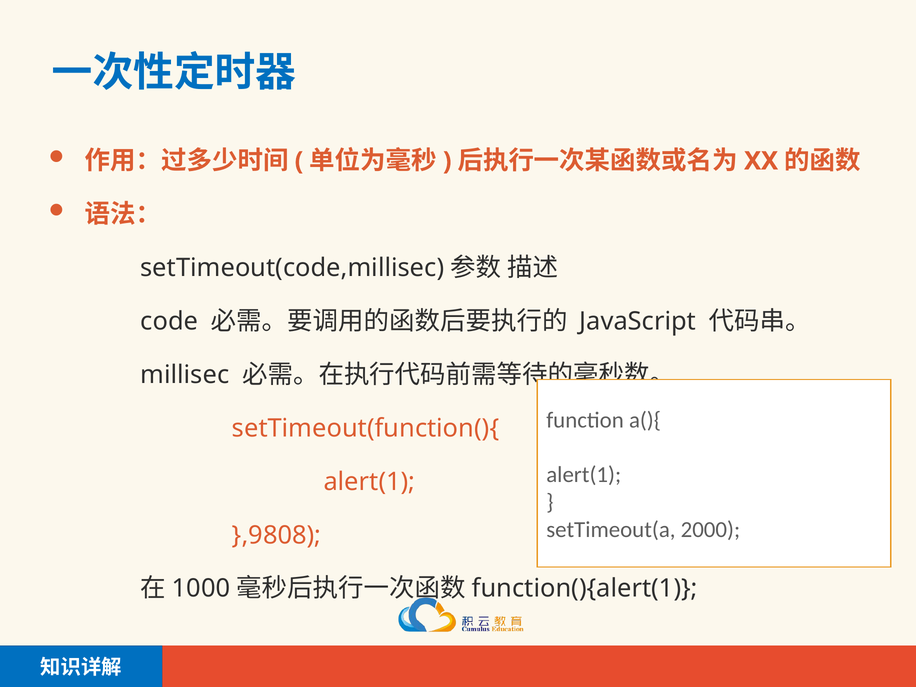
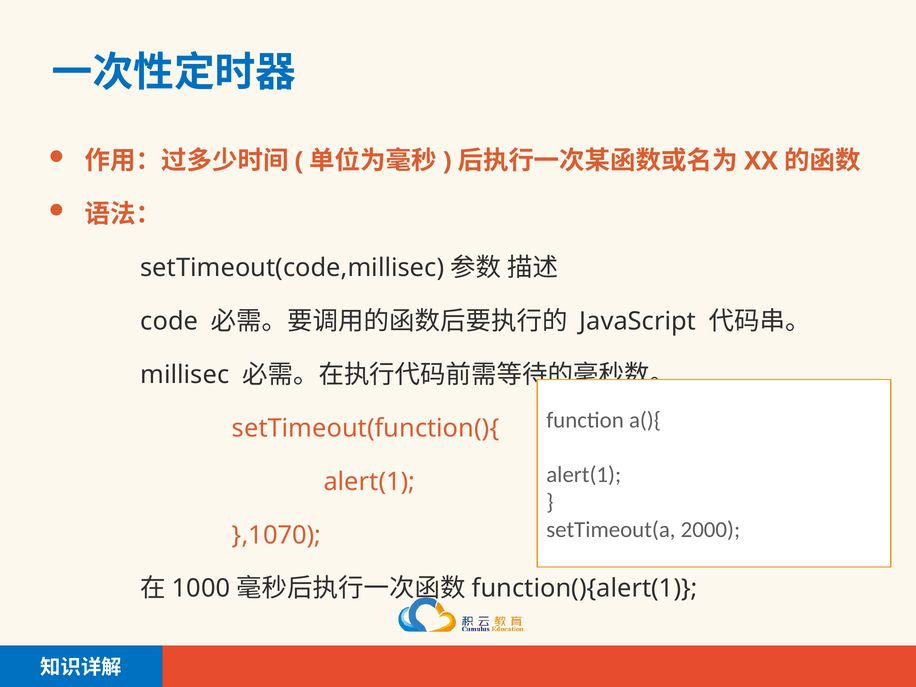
},9808: },9808 -> },1070
